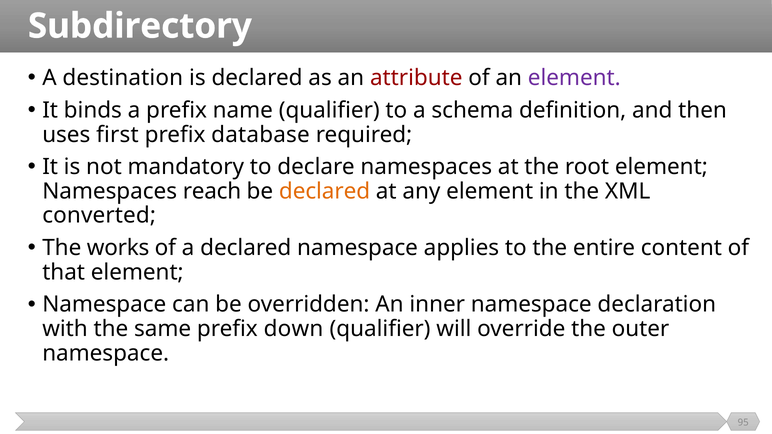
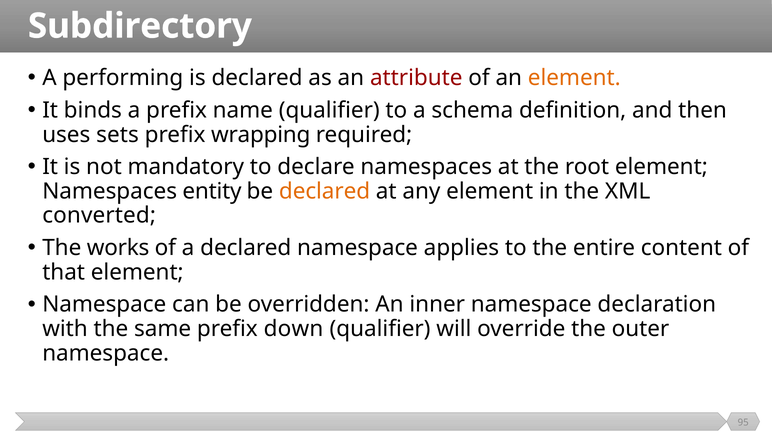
destination: destination -> performing
element at (574, 78) colour: purple -> orange
first: first -> sets
database: database -> wrapping
reach: reach -> entity
